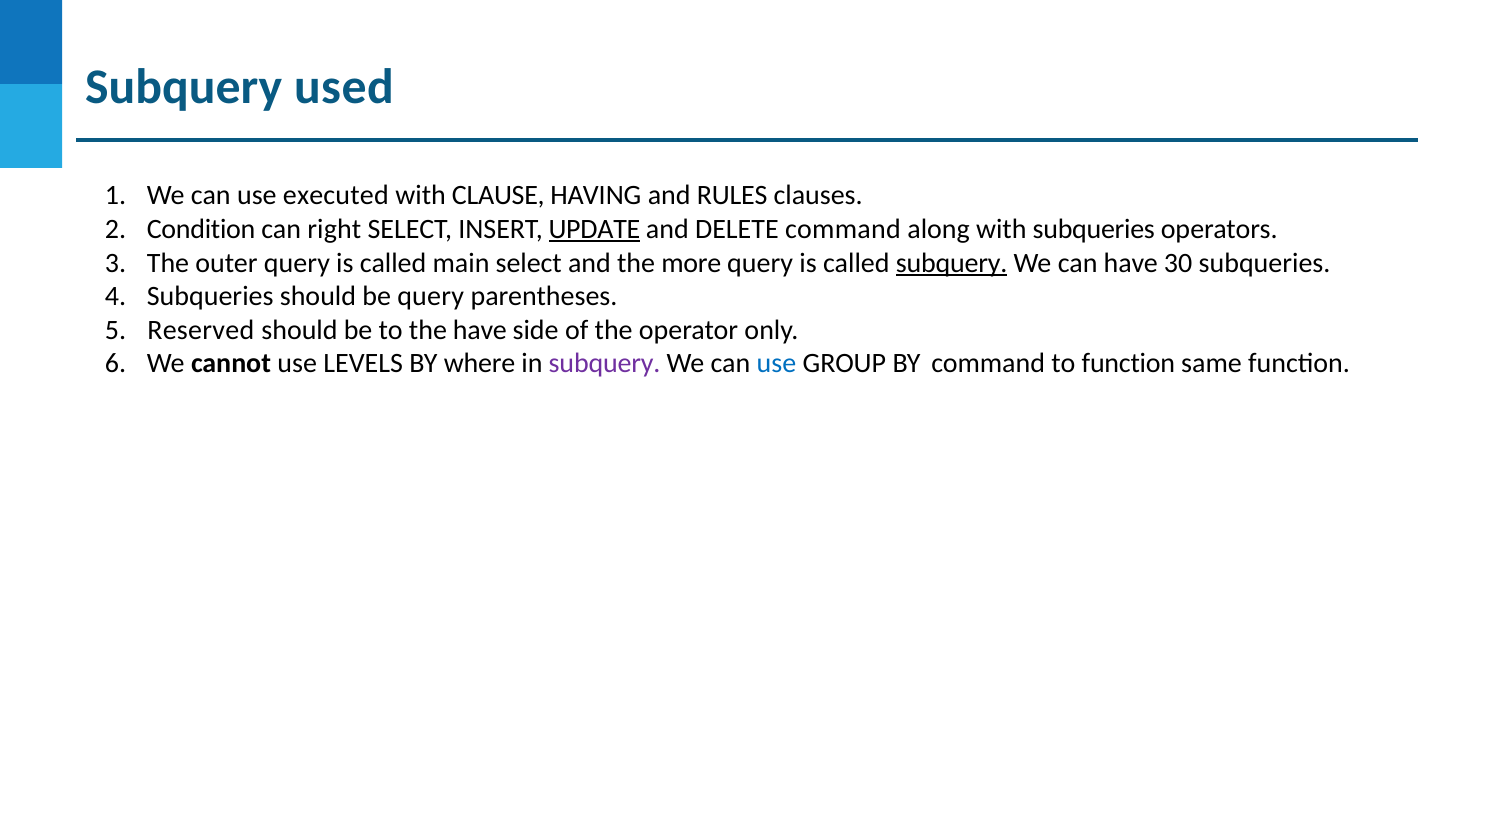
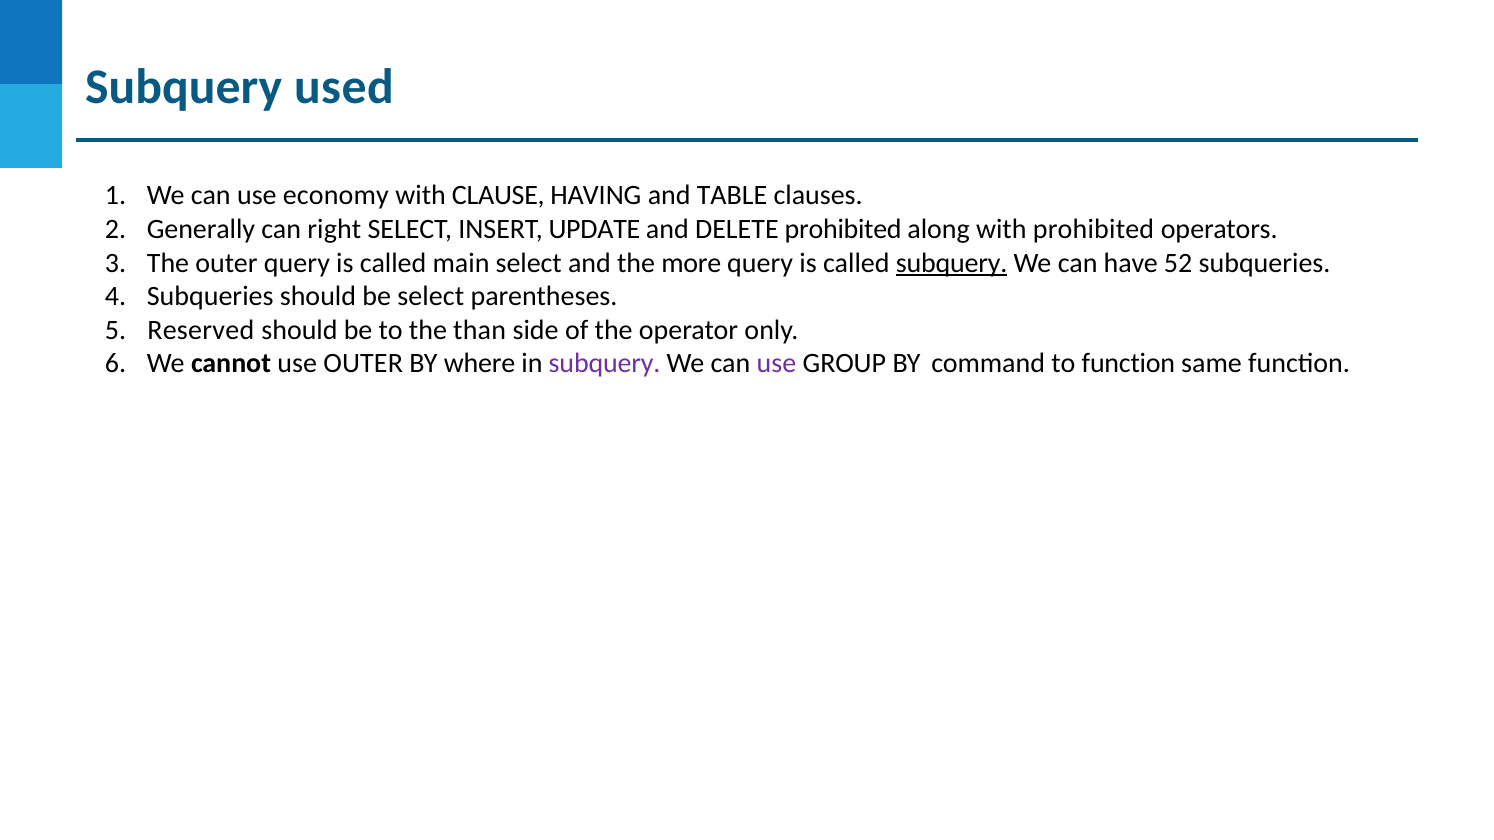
executed: executed -> economy
RULES: RULES -> TABLE
Condition: Condition -> Generally
UPDATE underline: present -> none
DELETE command: command -> prohibited
with subqueries: subqueries -> prohibited
30: 30 -> 52
be query: query -> select
the have: have -> than
use LEVELS: LEVELS -> OUTER
use at (777, 364) colour: blue -> purple
